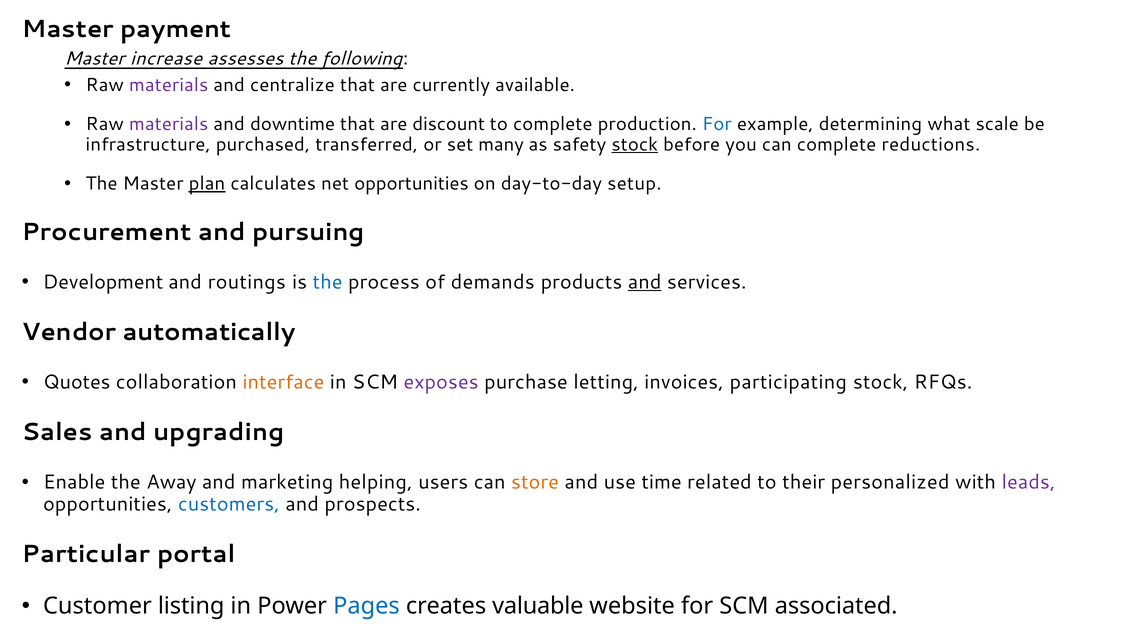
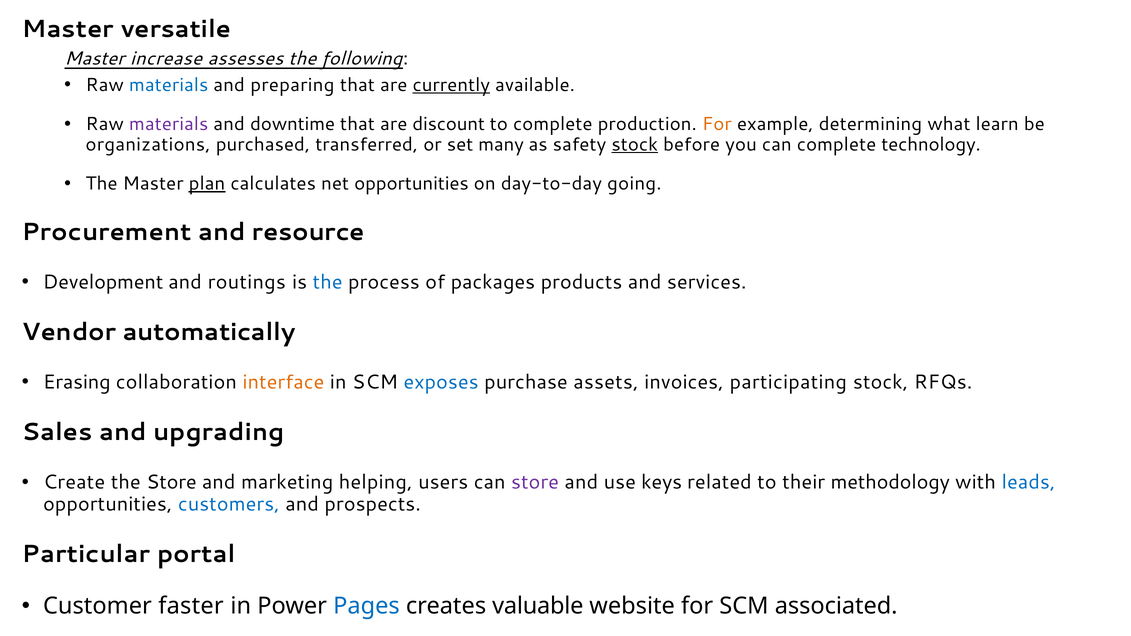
payment: payment -> versatile
materials at (169, 85) colour: purple -> blue
centralize: centralize -> preparing
currently underline: none -> present
For at (717, 124) colour: blue -> orange
scale: scale -> learn
infrastructure: infrastructure -> organizations
reductions: reductions -> technology
setup: setup -> going
pursuing: pursuing -> resource
demands: demands -> packages
and at (645, 282) underline: present -> none
Quotes: Quotes -> Erasing
exposes colour: purple -> blue
letting: letting -> assets
Enable: Enable -> Create
the Away: Away -> Store
store at (535, 482) colour: orange -> purple
time: time -> keys
personalized: personalized -> methodology
leads colour: purple -> blue
listing: listing -> faster
